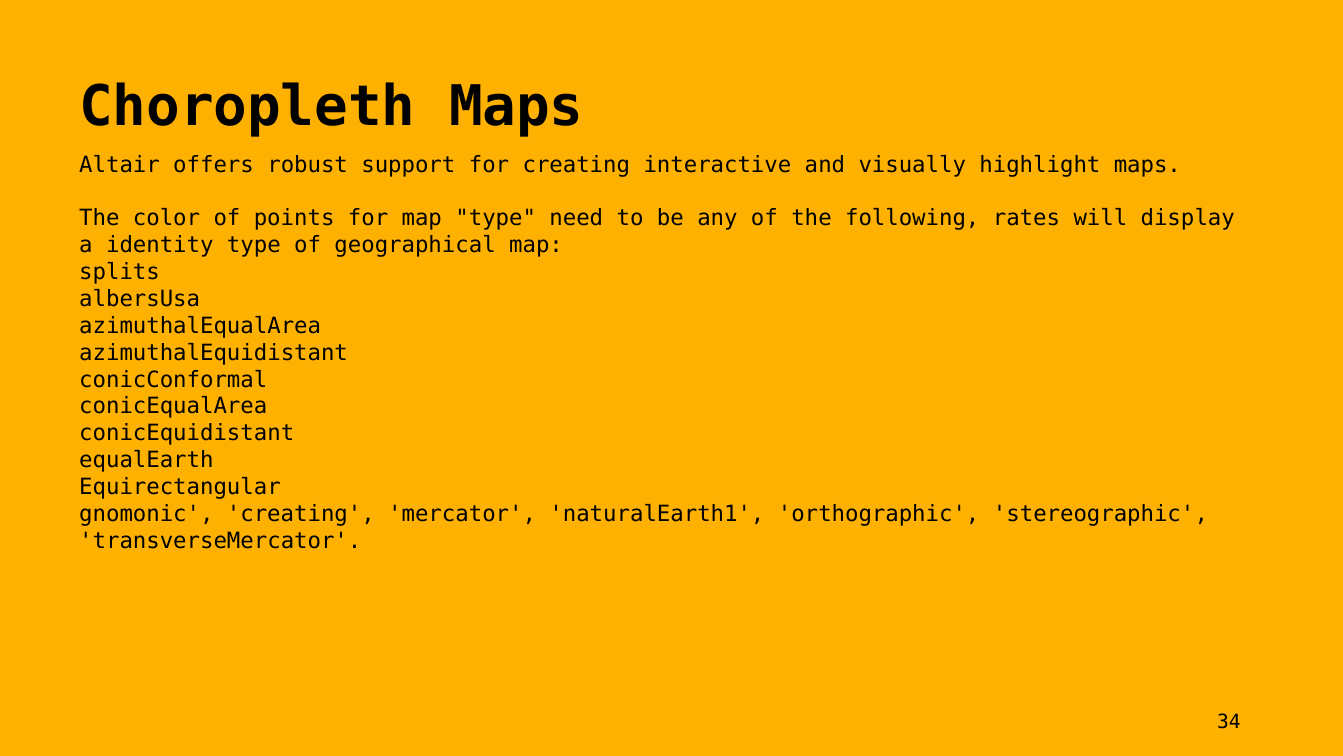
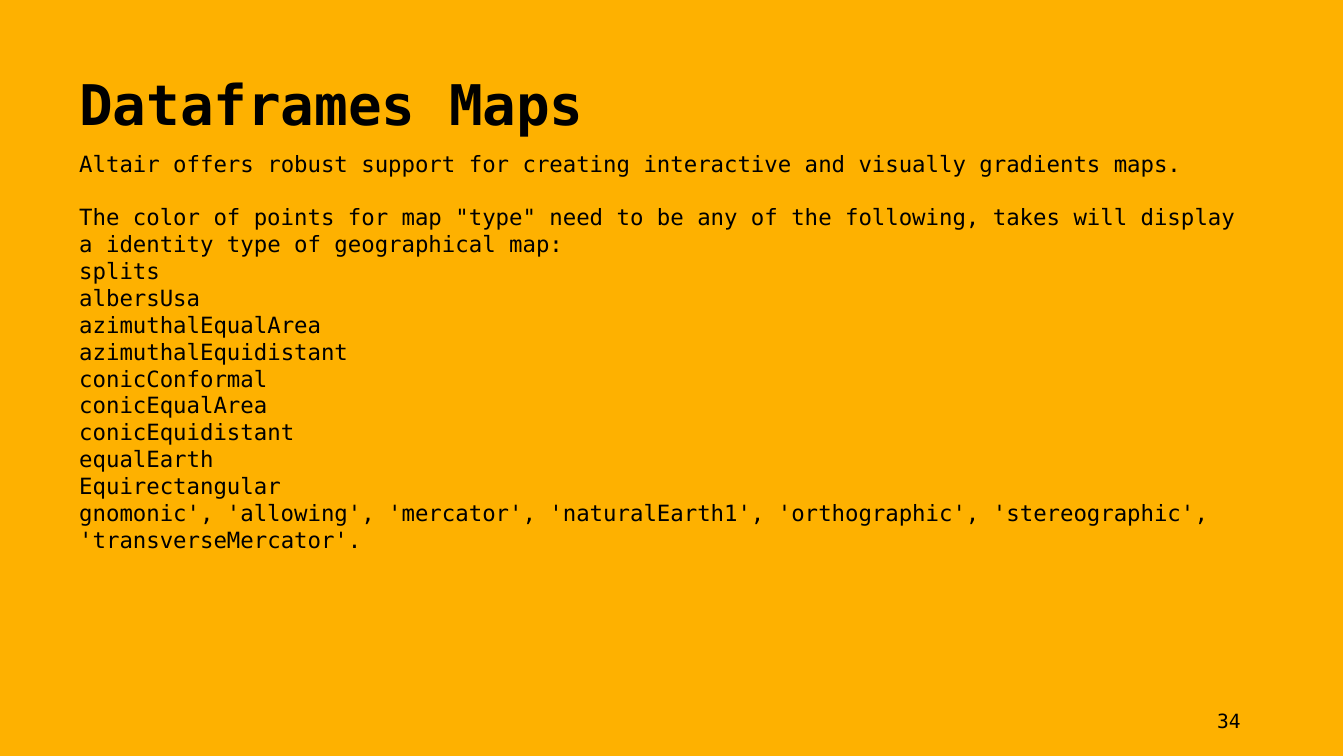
Choropleth: Choropleth -> Dataframes
highlight: highlight -> gradients
rates: rates -> takes
gnomonic creating: creating -> allowing
